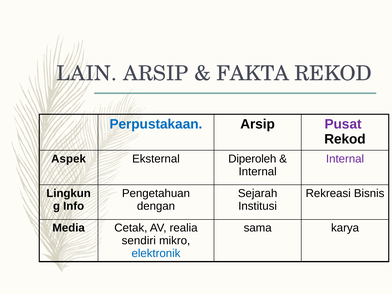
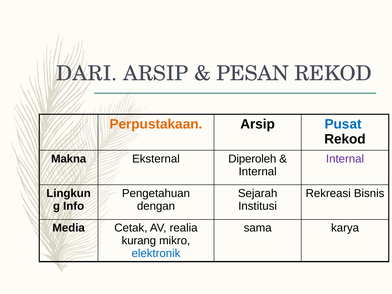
LAIN: LAIN -> DARI
FAKTA: FAKTA -> PESAN
Perpustakaan colour: blue -> orange
Pusat colour: purple -> blue
Aspek: Aspek -> Makna
sendiri: sendiri -> kurang
